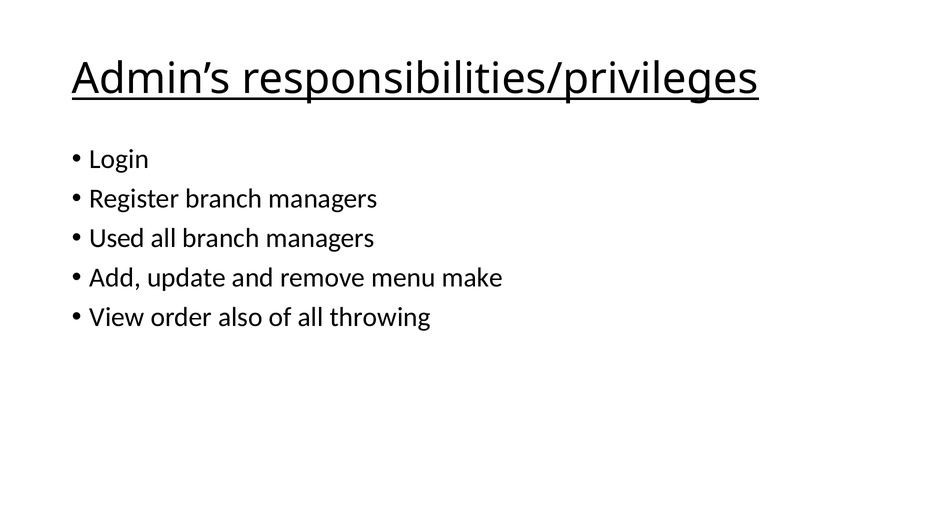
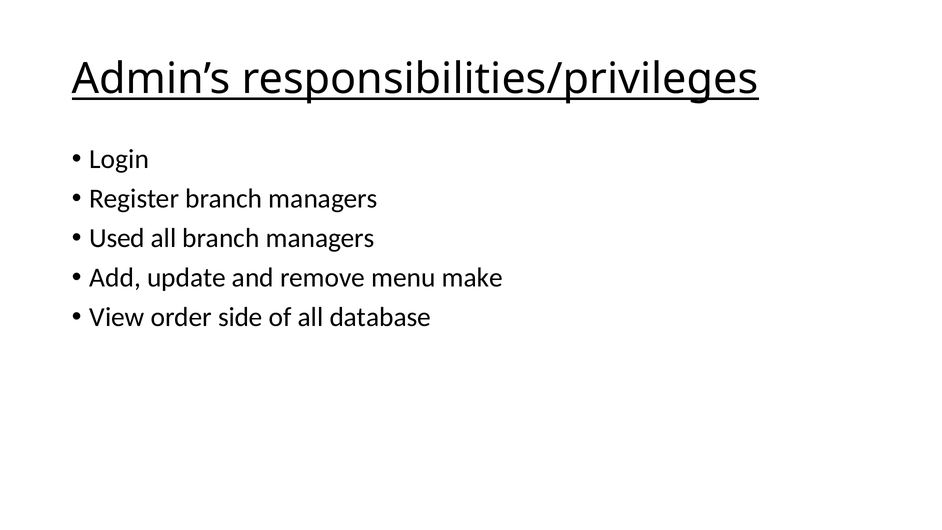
also: also -> side
throwing: throwing -> database
